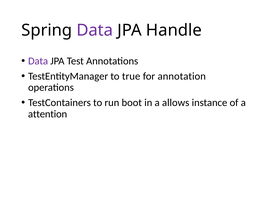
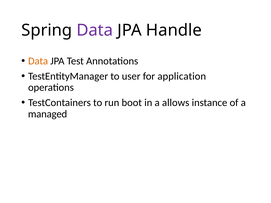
Data at (38, 61) colour: purple -> orange
true: true -> user
annotation: annotation -> application
attention: attention -> managed
